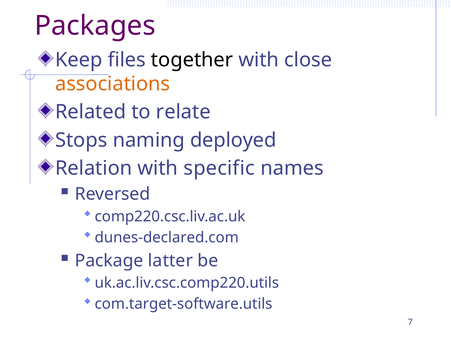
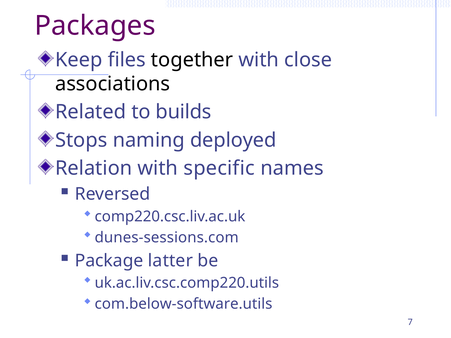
associations colour: orange -> black
relate: relate -> builds
dunes-declared.com: dunes-declared.com -> dunes-sessions.com
com.target-software.utils: com.target-software.utils -> com.below-software.utils
